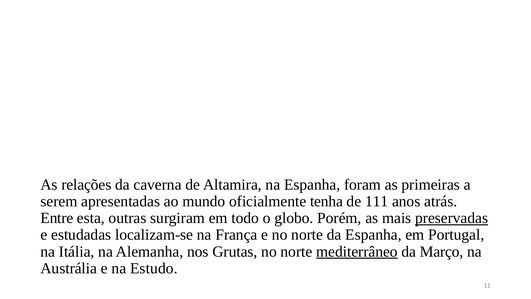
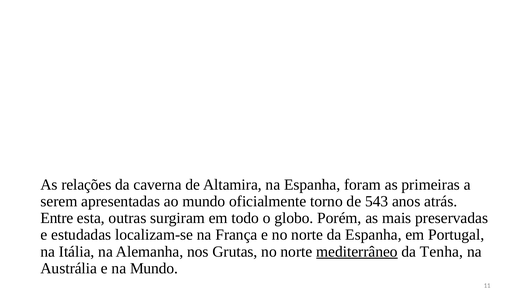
tenha: tenha -> torno
111: 111 -> 543
preservadas underline: present -> none
Março: Março -> Tenha
na Estudo: Estudo -> Mundo
